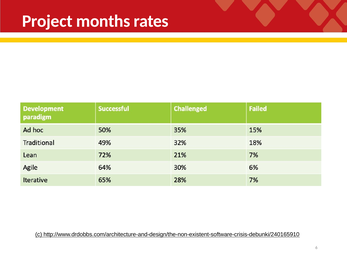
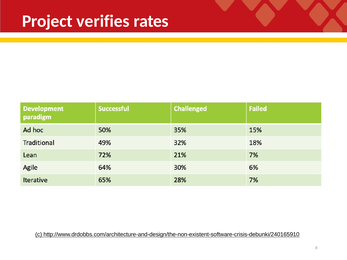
months: months -> verifies
